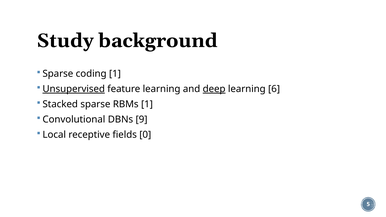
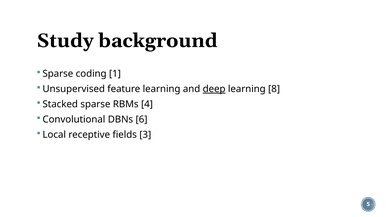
Unsupervised underline: present -> none
6: 6 -> 8
RBMs 1: 1 -> 4
9: 9 -> 6
0: 0 -> 3
